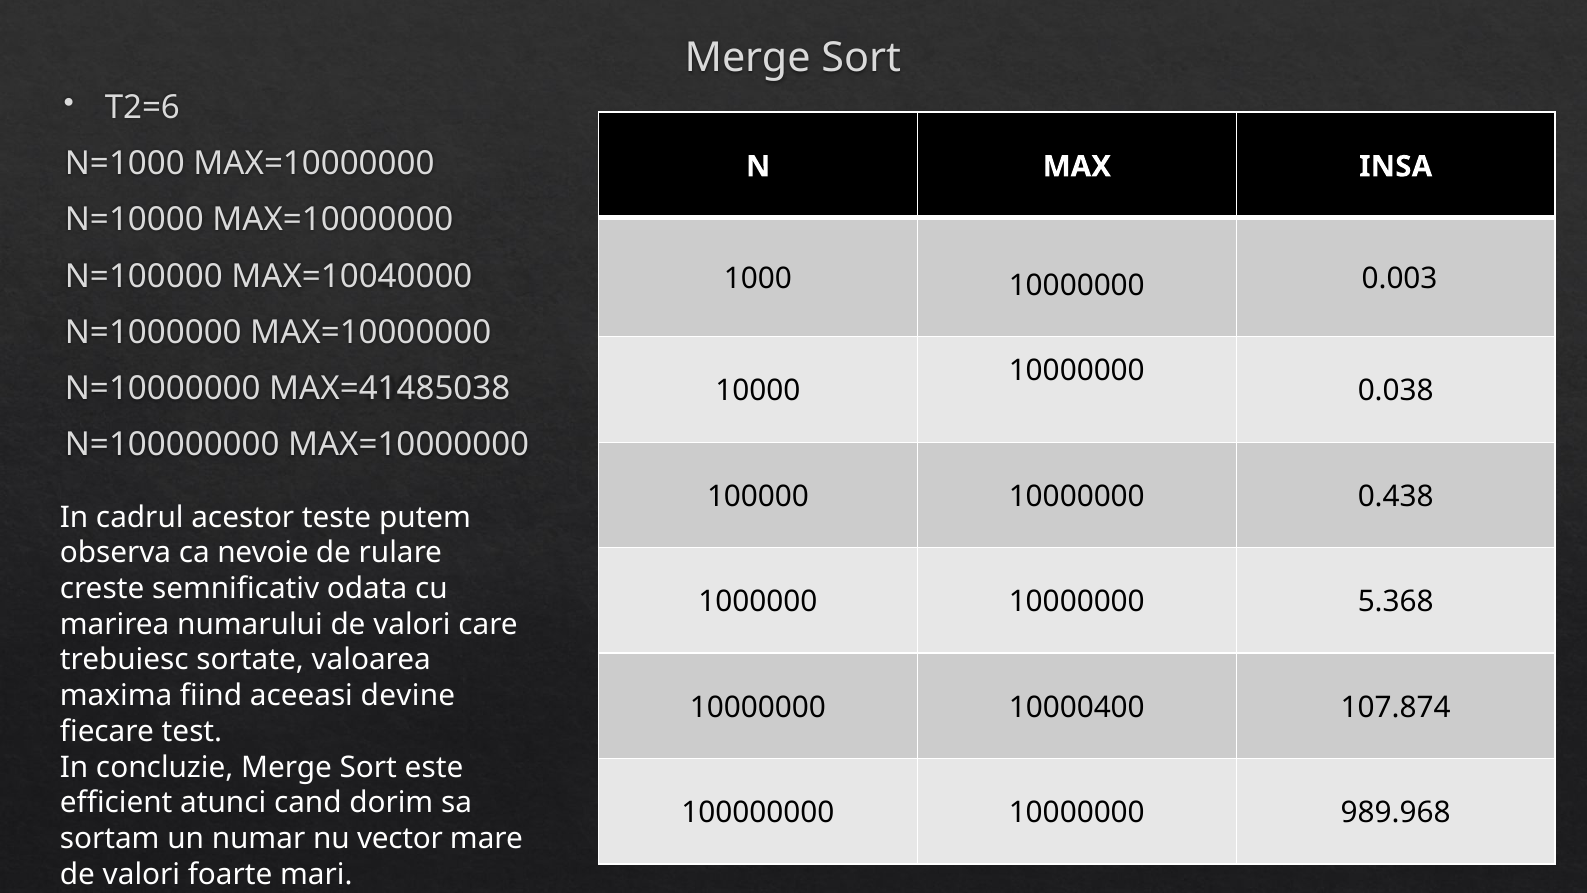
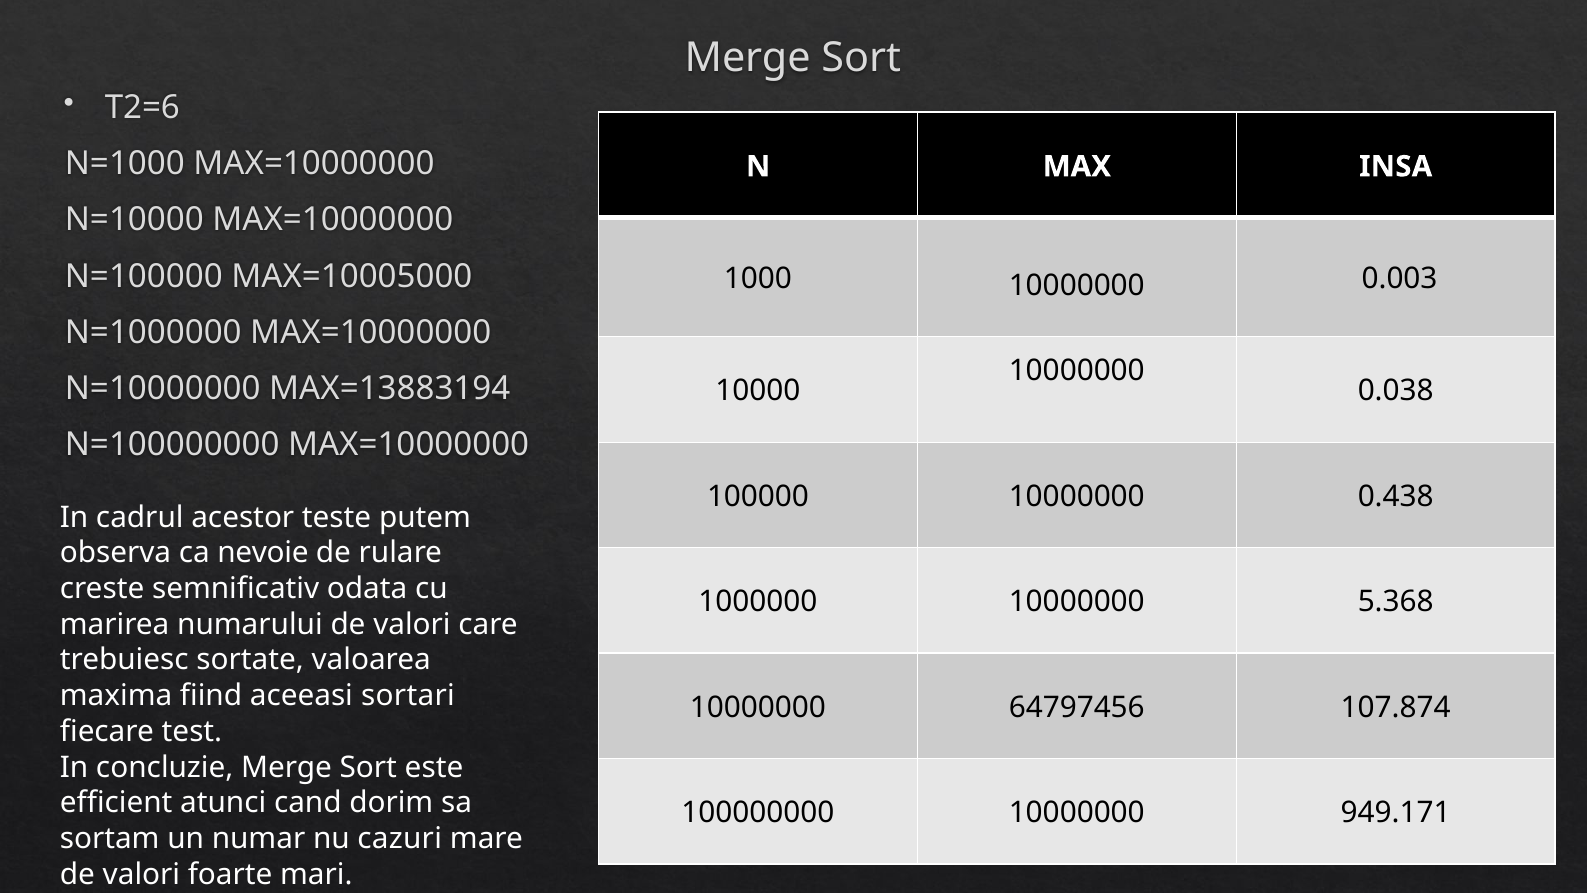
MAX=10040000: MAX=10040000 -> MAX=10005000
MAX=41485038: MAX=41485038 -> MAX=13883194
devine: devine -> sortari
10000400: 10000400 -> 64797456
989.968: 989.968 -> 949.171
vector: vector -> cazuri
